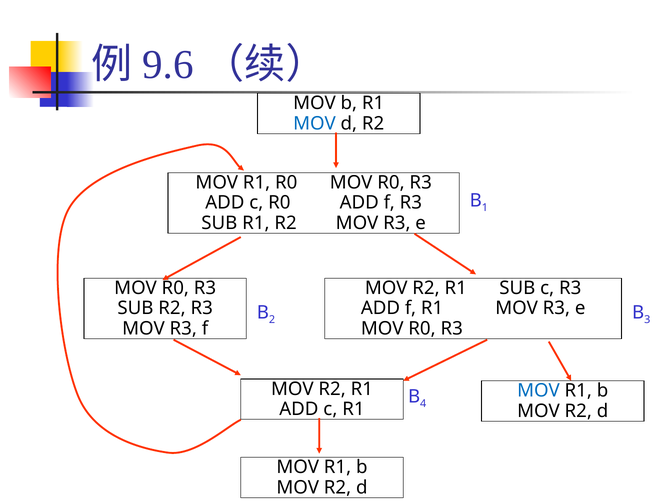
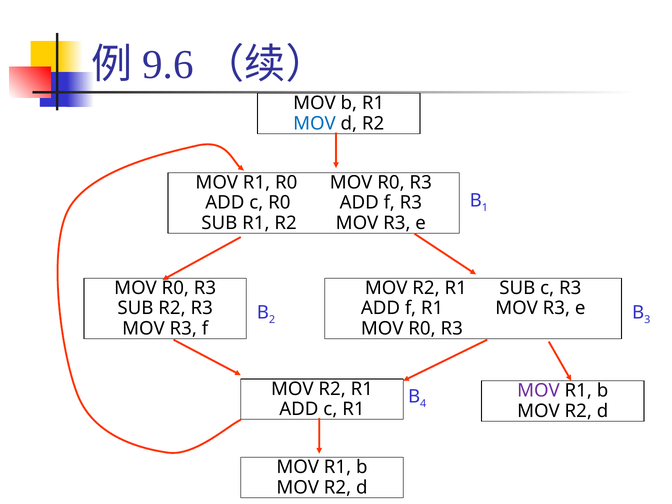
MOV at (538, 391) colour: blue -> purple
